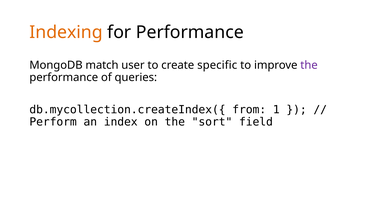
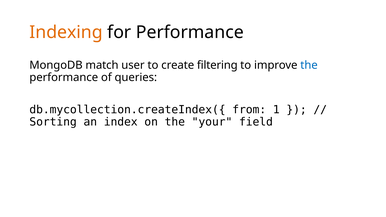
specific: specific -> filtering
the at (309, 65) colour: purple -> blue
Perform: Perform -> Sorting
sort: sort -> your
